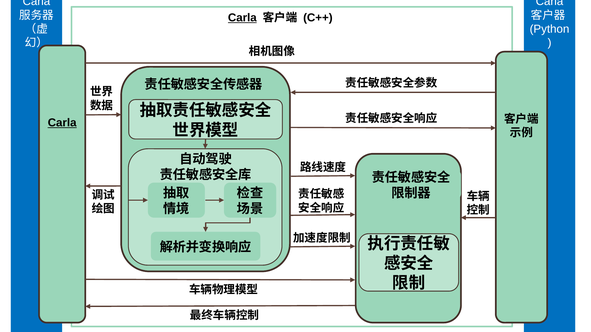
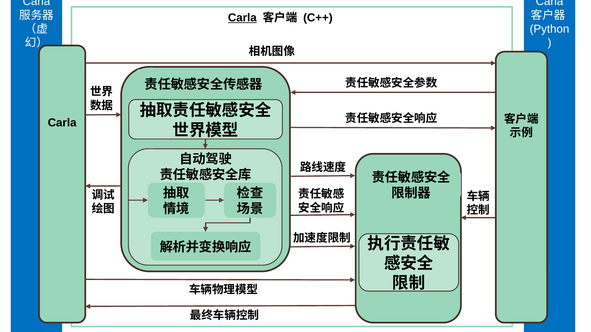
Carla at (62, 123) underline: present -> none
